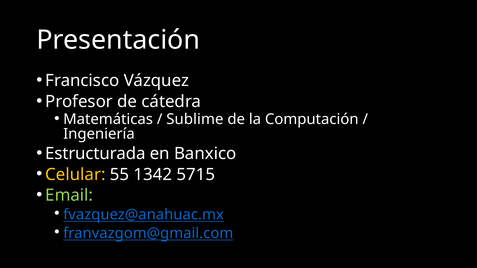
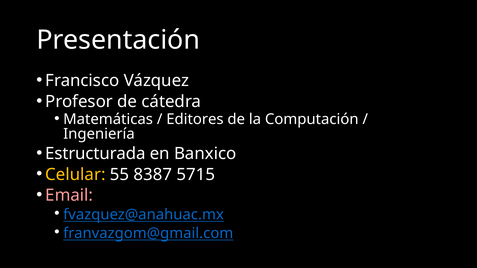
Sublime: Sublime -> Editores
1342: 1342 -> 8387
Email colour: light green -> pink
